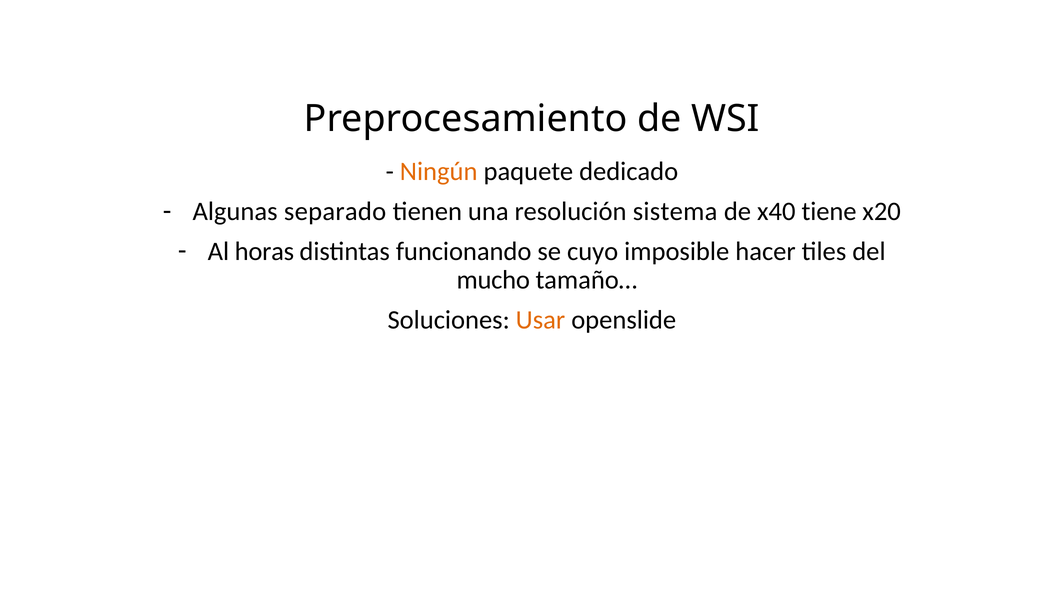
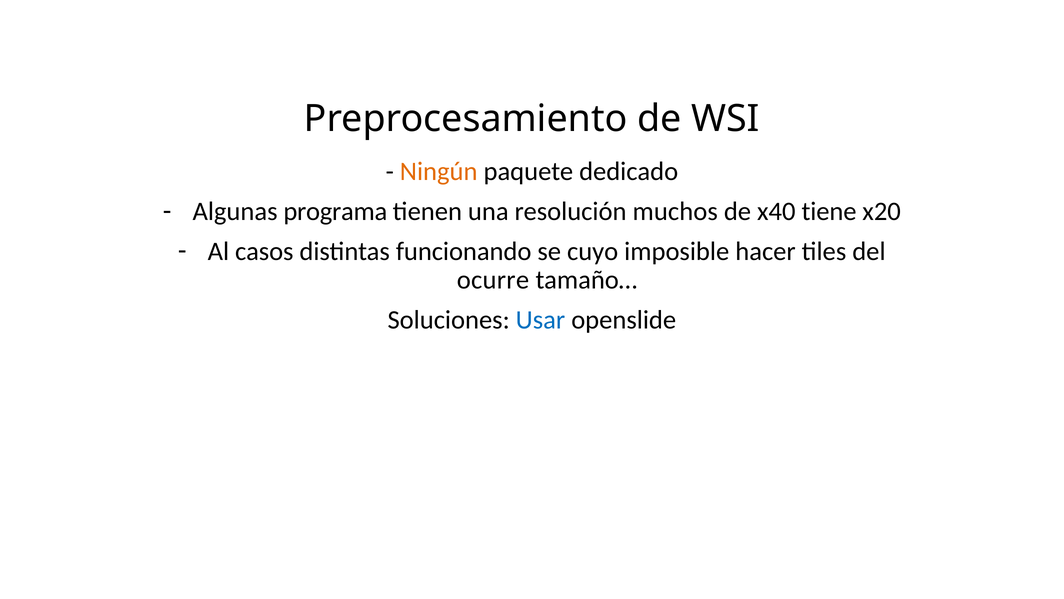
separado: separado -> programa
sistema: sistema -> muchos
horas: horas -> casos
mucho: mucho -> ocurre
Usar colour: orange -> blue
